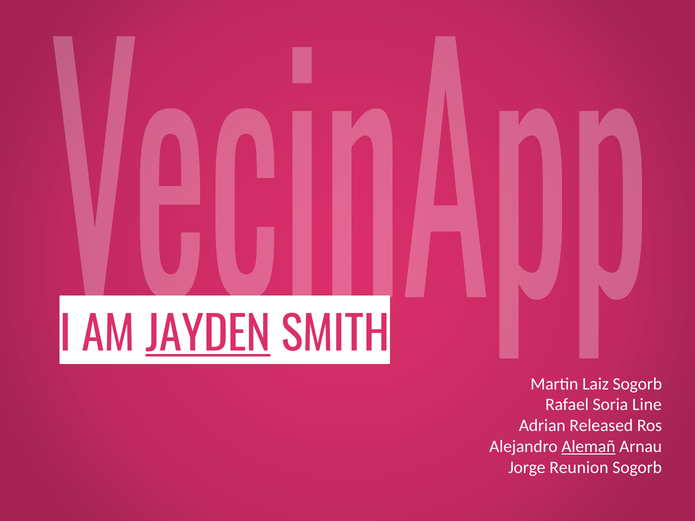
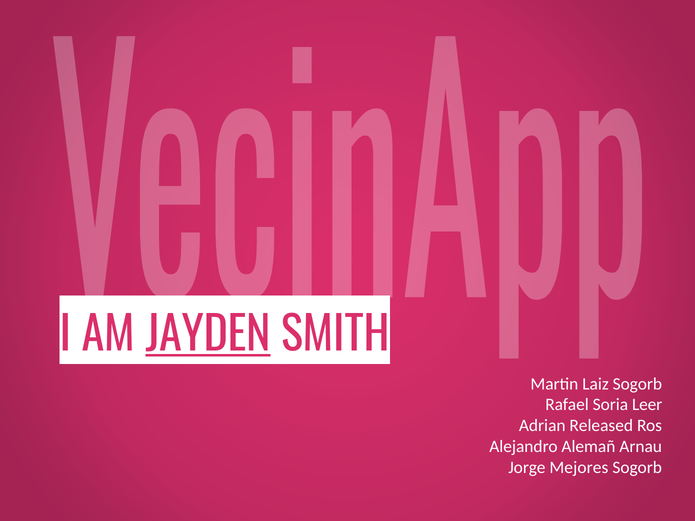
Line: Line -> Leer
Alemañ underline: present -> none
Reunion: Reunion -> Mejores
